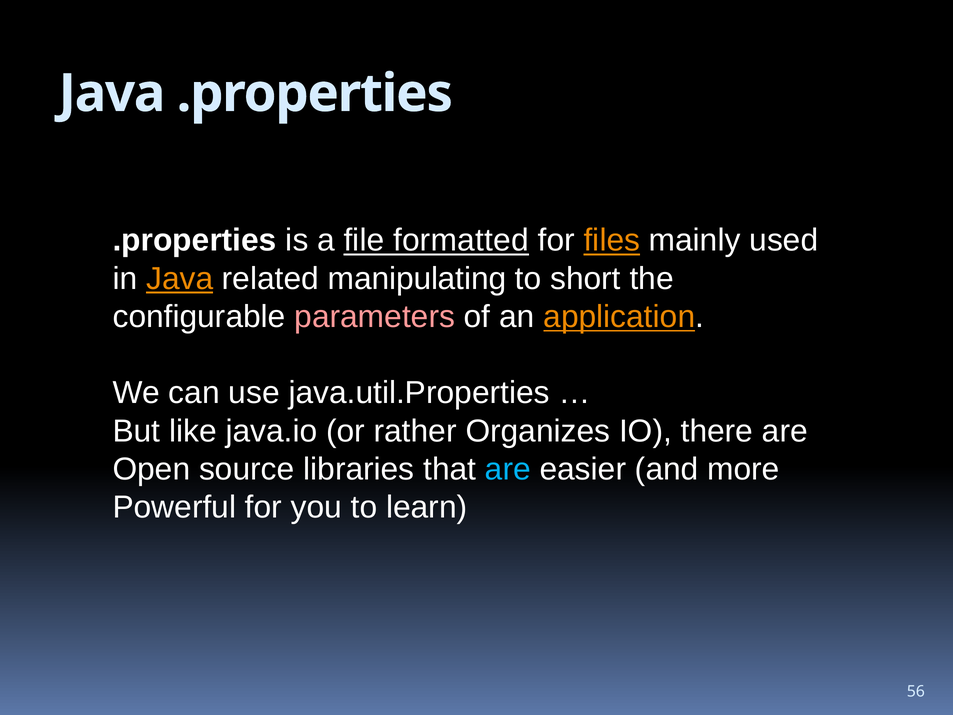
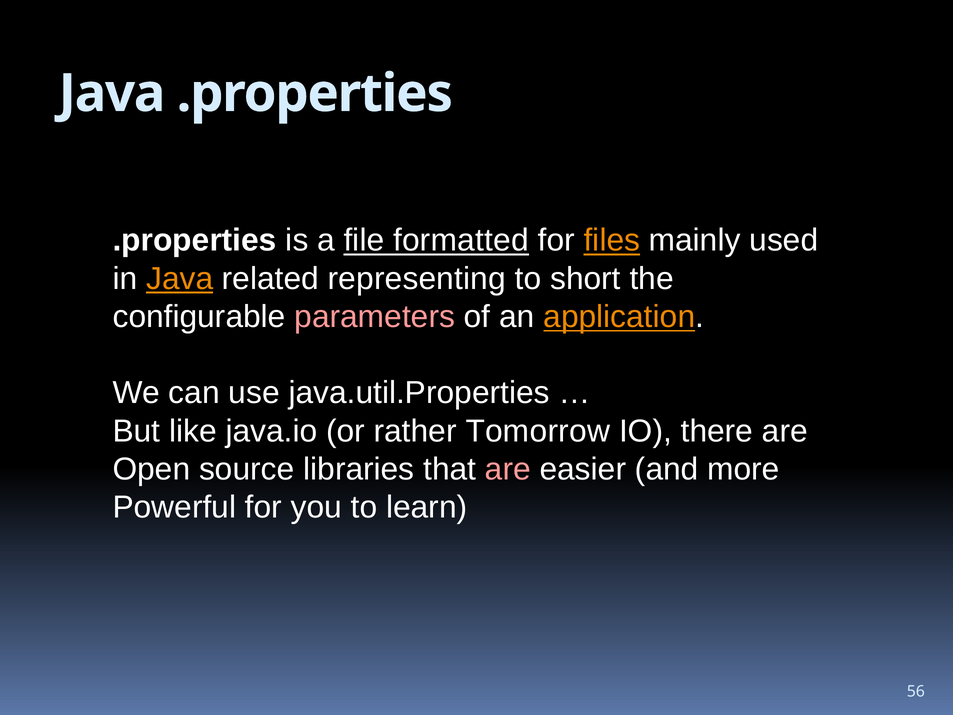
manipulating: manipulating -> representing
Organizes: Organizes -> Tomorrow
are at (508, 469) colour: light blue -> pink
